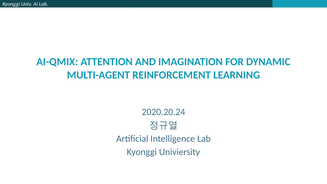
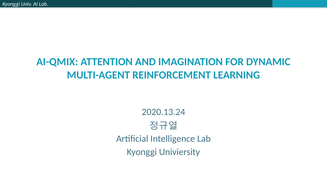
2020.20.24: 2020.20.24 -> 2020.13.24
